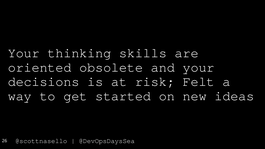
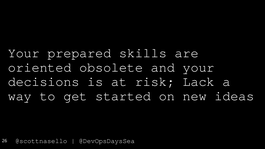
thinking: thinking -> prepared
Felt: Felt -> Lack
